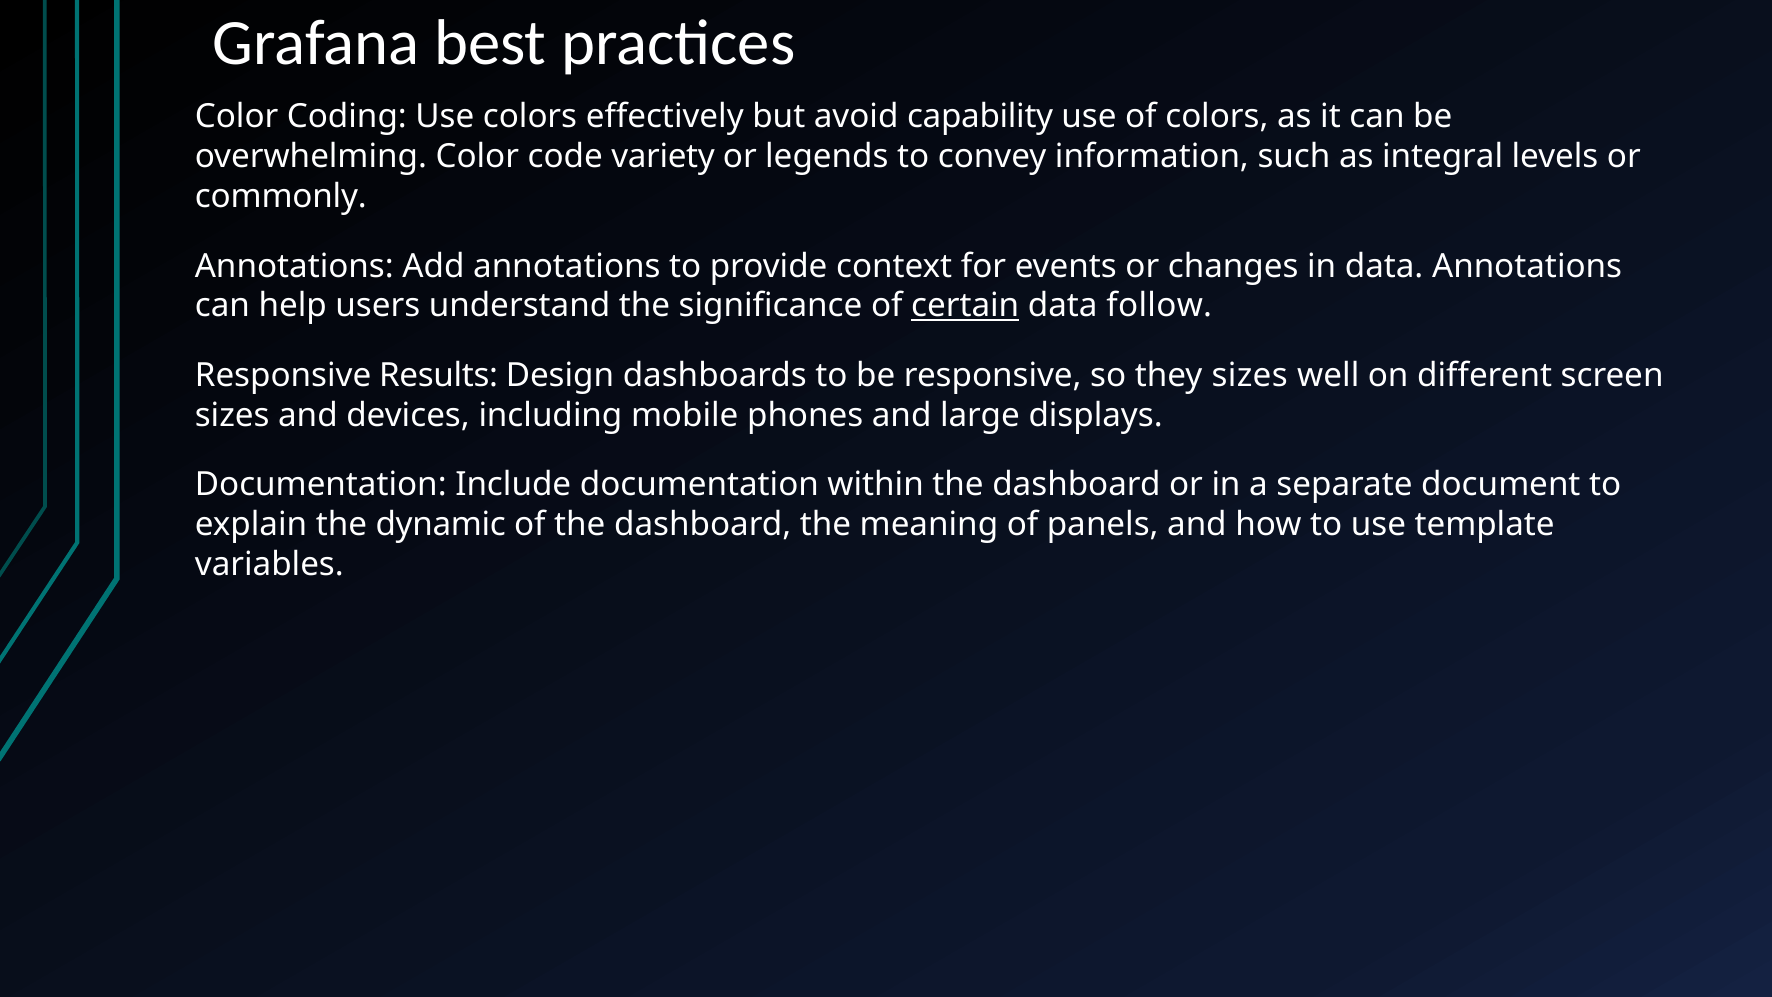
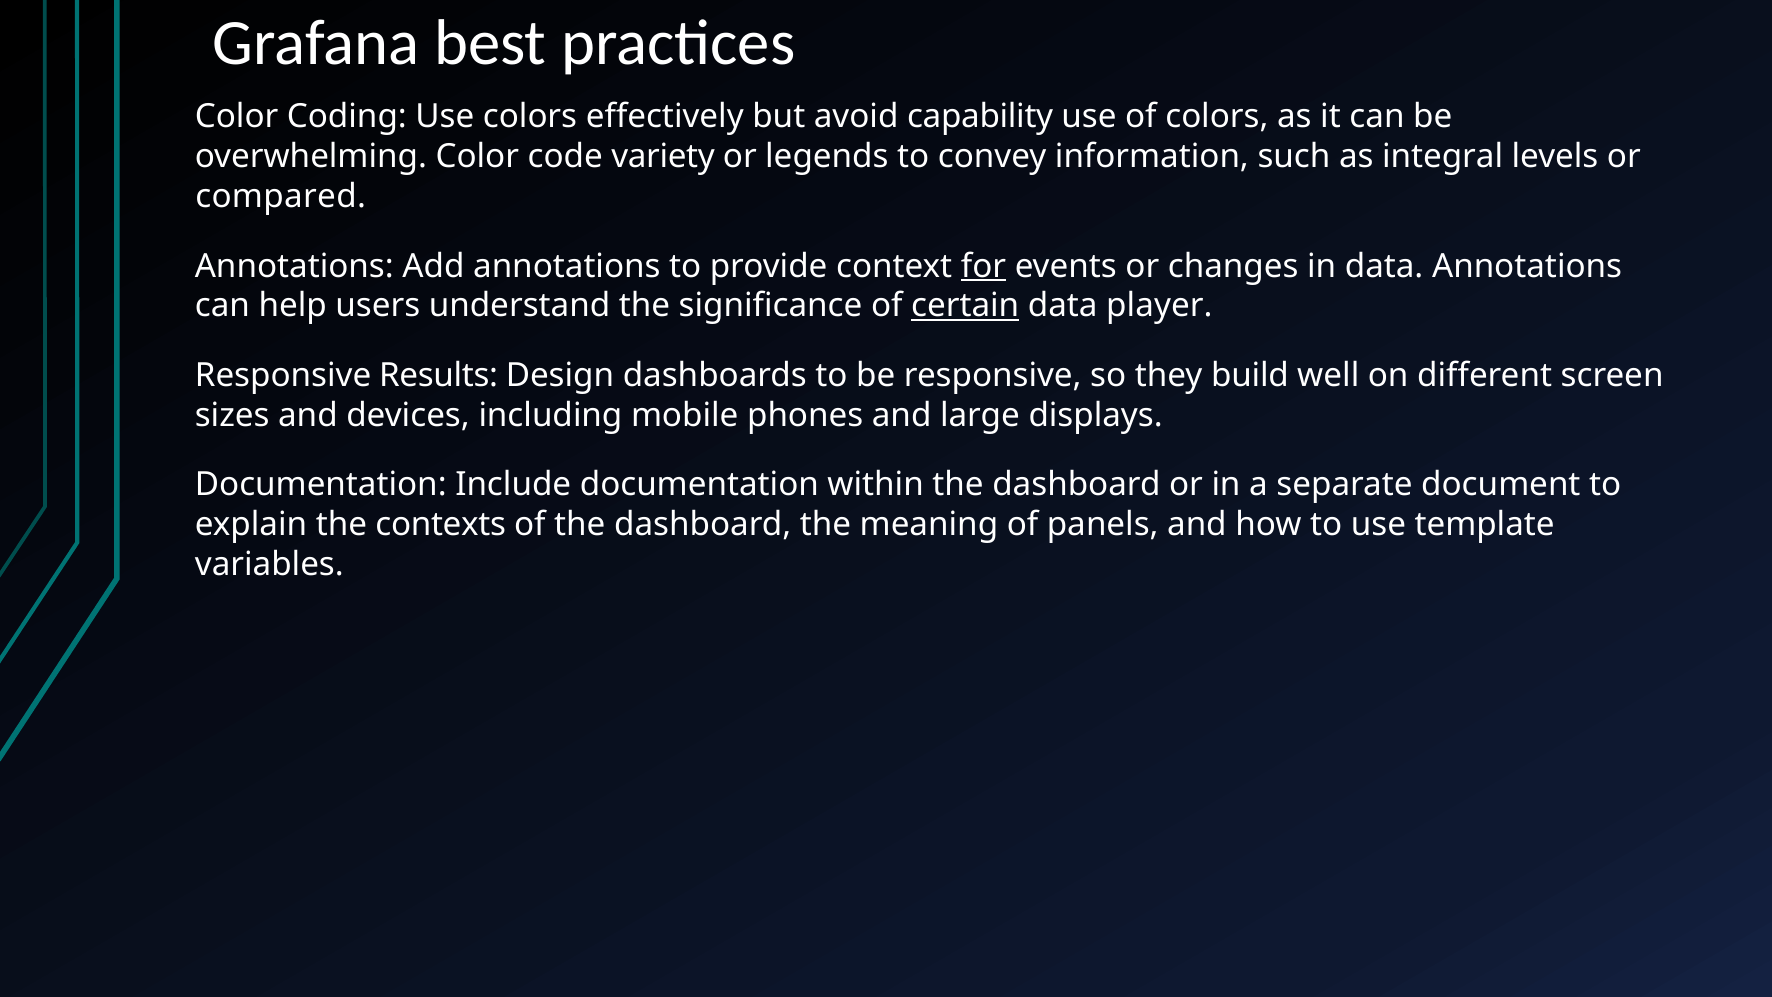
commonly: commonly -> compared
for underline: none -> present
follow: follow -> player
they sizes: sizes -> build
dynamic: dynamic -> contexts
